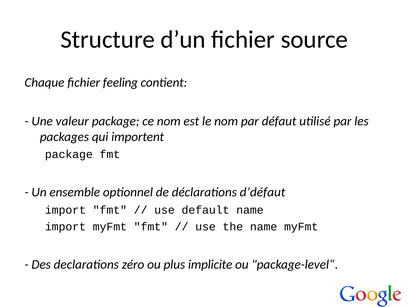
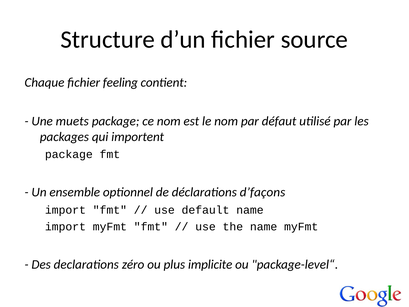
valeur: valeur -> muets
d’défaut: d’défaut -> d’façons
